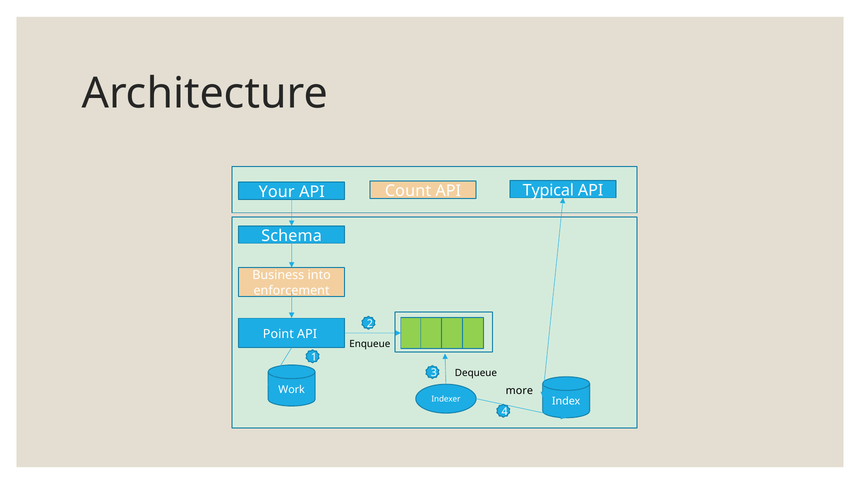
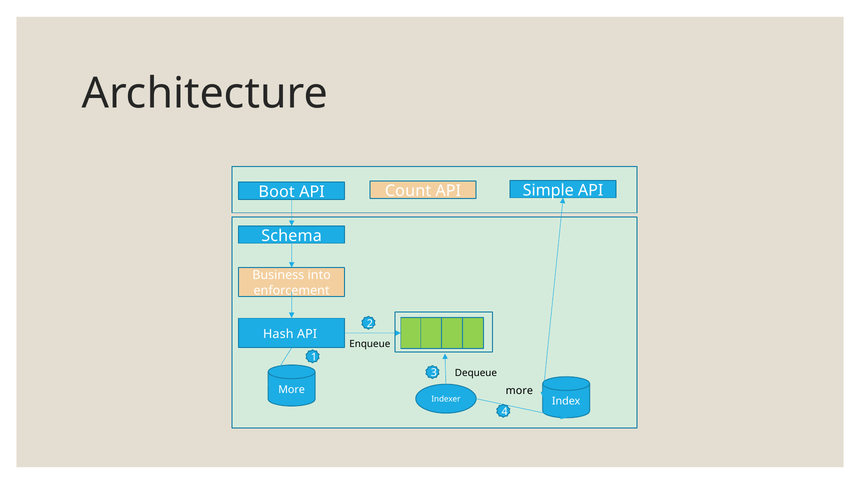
Your: Your -> Boot
Typical: Typical -> Simple
Point: Point -> Hash
Work at (292, 389): Work -> More
